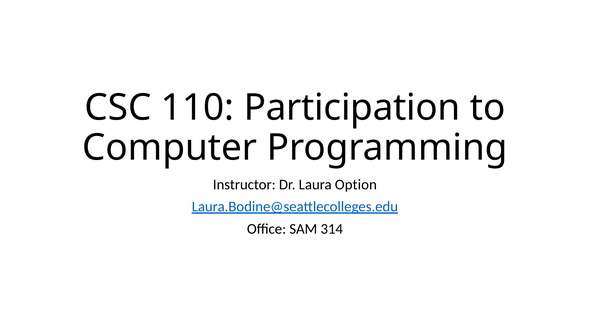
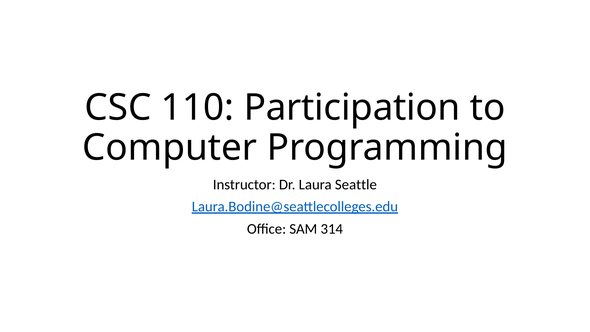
Option: Option -> Seattle
